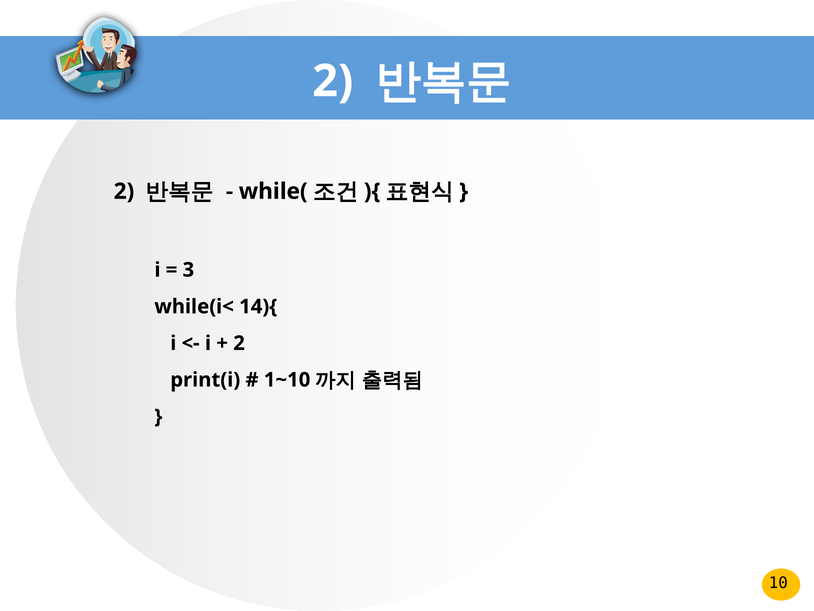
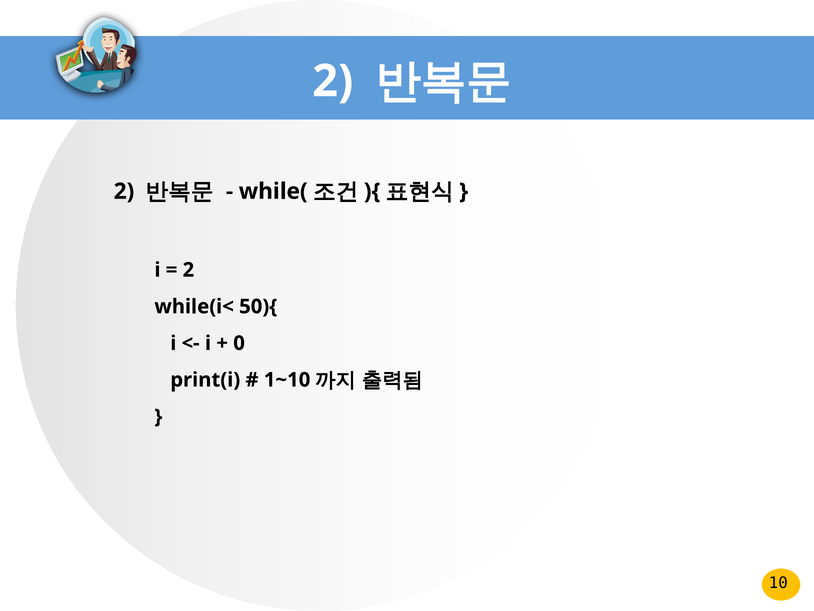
3 at (188, 270): 3 -> 2
14){: 14){ -> 50){
2 at (239, 343): 2 -> 0
